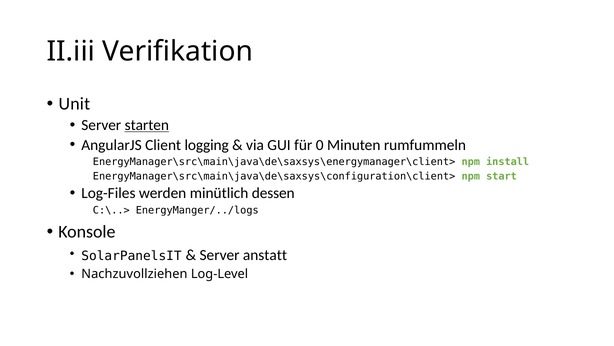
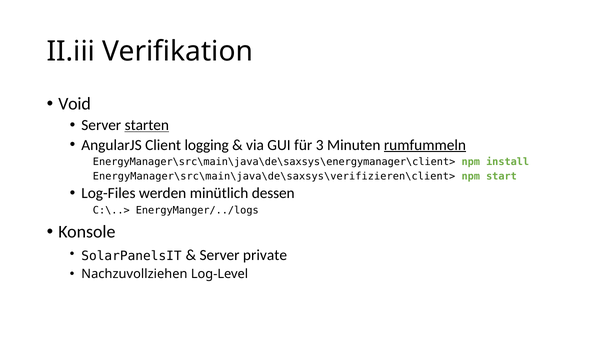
Unit: Unit -> Void
0: 0 -> 3
rumfummeln underline: none -> present
EnergyManager\src\main\java\de\saxsys\configuration\client>: EnergyManager\src\main\java\de\saxsys\configuration\client> -> EnergyManager\src\main\java\de\saxsys\verifizieren\client>
anstatt: anstatt -> private
